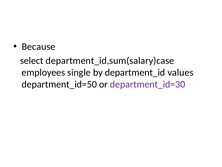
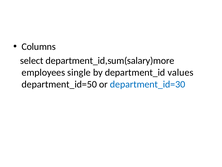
Because: Because -> Columns
department_id,sum(salary)case: department_id,sum(salary)case -> department_id,sum(salary)more
department_id=30 colour: purple -> blue
